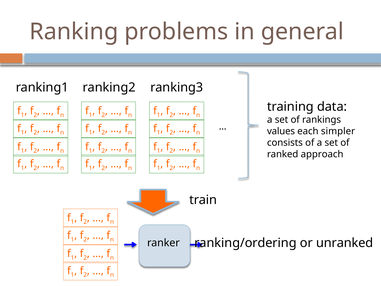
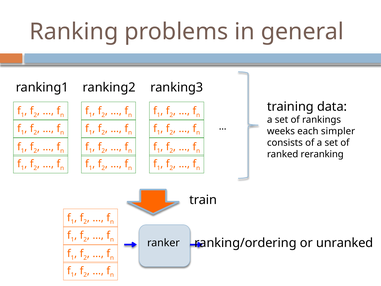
values: values -> weeks
approach: approach -> reranking
